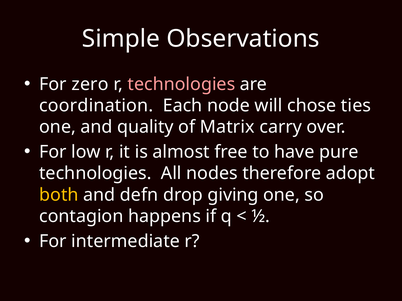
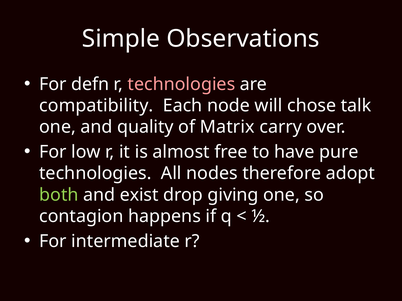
zero: zero -> defn
coordination: coordination -> compatibility
ties: ties -> talk
both colour: yellow -> light green
defn: defn -> exist
